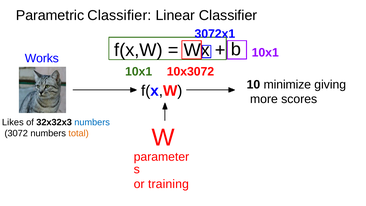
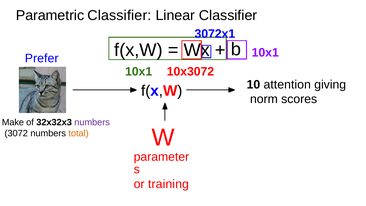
Works: Works -> Prefer
minimize: minimize -> attention
more: more -> norm
Likes: Likes -> Make
numbers at (92, 122) colour: blue -> purple
